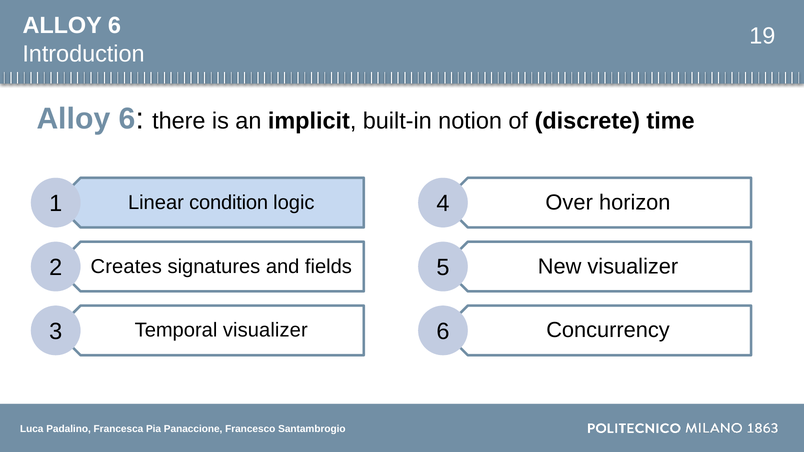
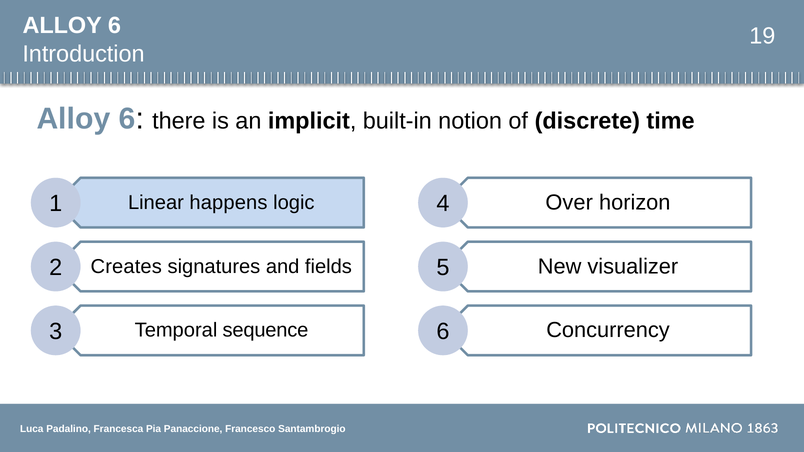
condition: condition -> happens
Temporal visualizer: visualizer -> sequence
